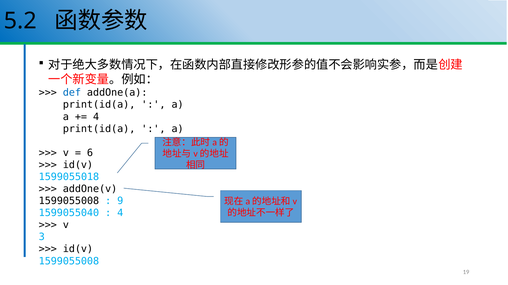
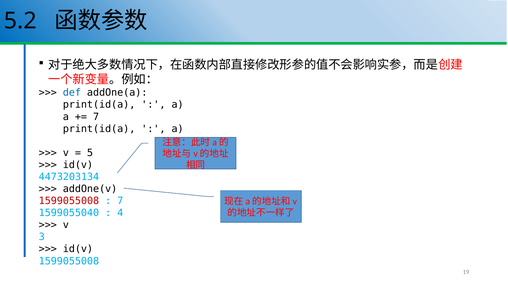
4 at (96, 117): 4 -> 7
6: 6 -> 5
1599055018: 1599055018 -> 4473203134
1599055008 at (69, 201) colour: black -> red
9 at (120, 201): 9 -> 7
